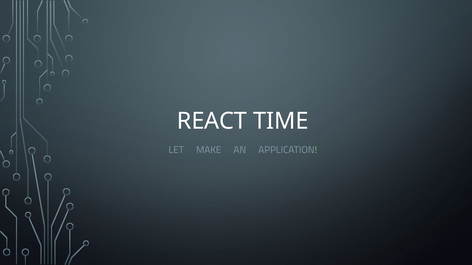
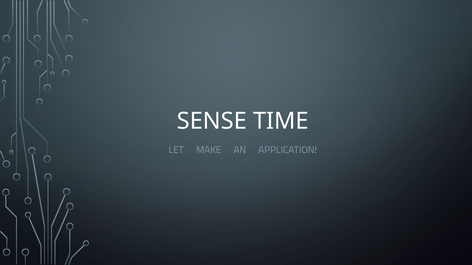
REACT: REACT -> SENSE
